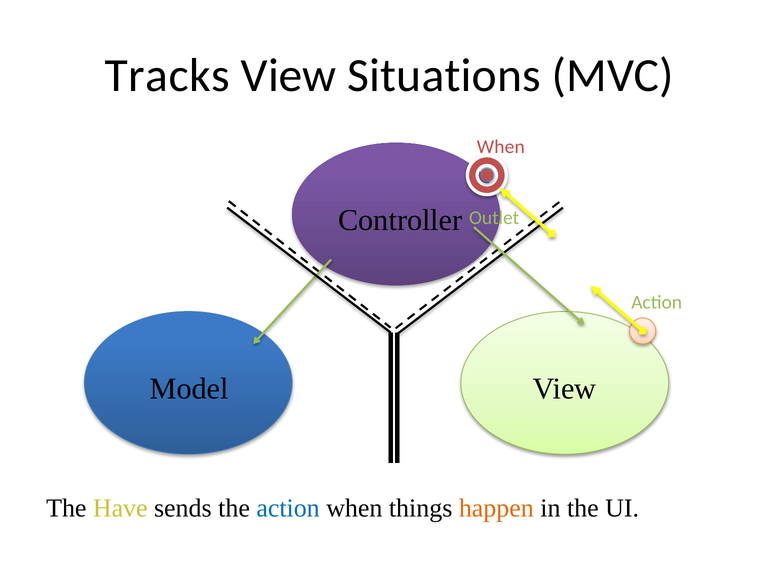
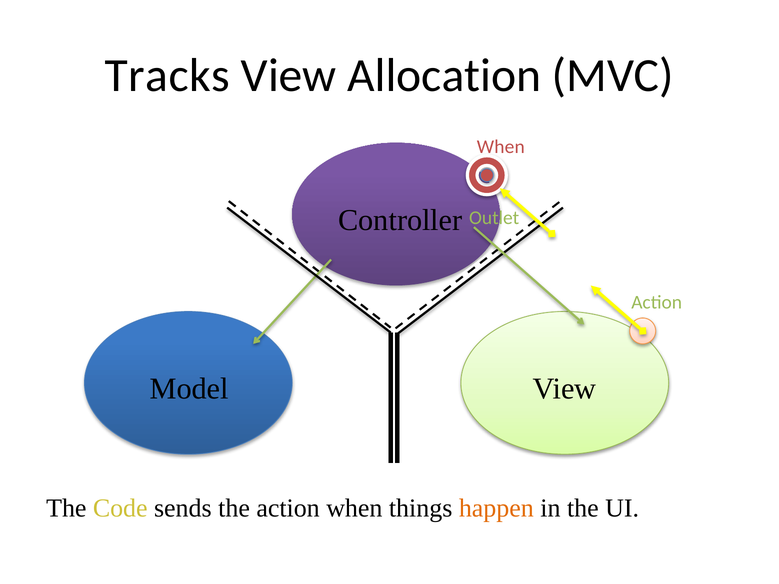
Situations: Situations -> Allocation
Have: Have -> Code
action at (288, 508) colour: blue -> black
